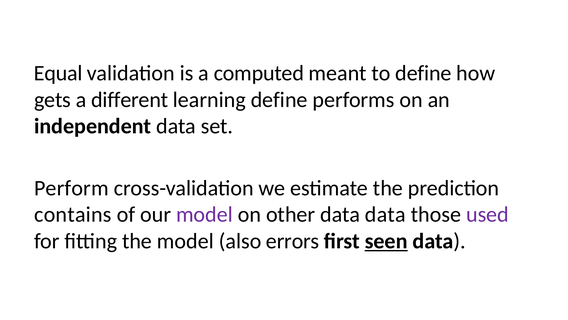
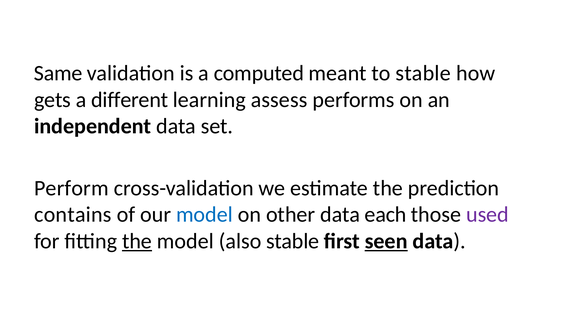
Equal: Equal -> Same
to define: define -> stable
learning define: define -> assess
model at (204, 214) colour: purple -> blue
data data: data -> each
the at (137, 241) underline: none -> present
also errors: errors -> stable
